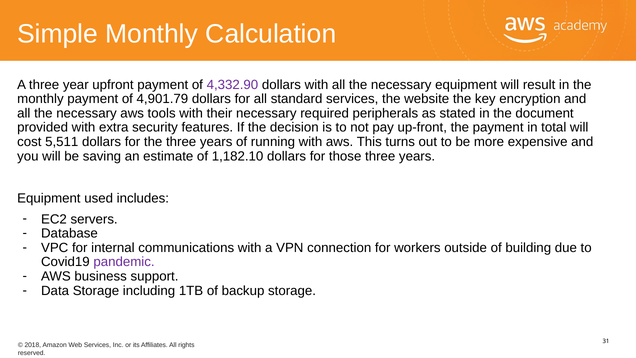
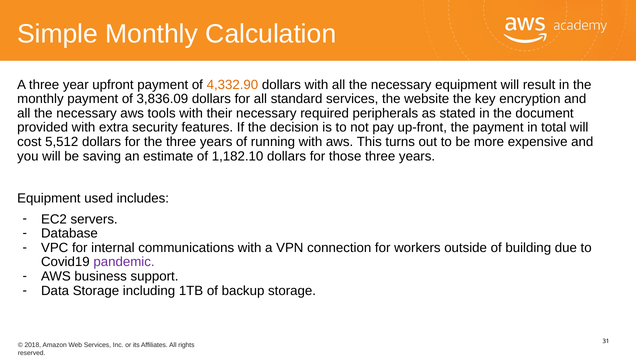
4,332.90 colour: purple -> orange
4,901.79: 4,901.79 -> 3,836.09
5,511: 5,511 -> 5,512
